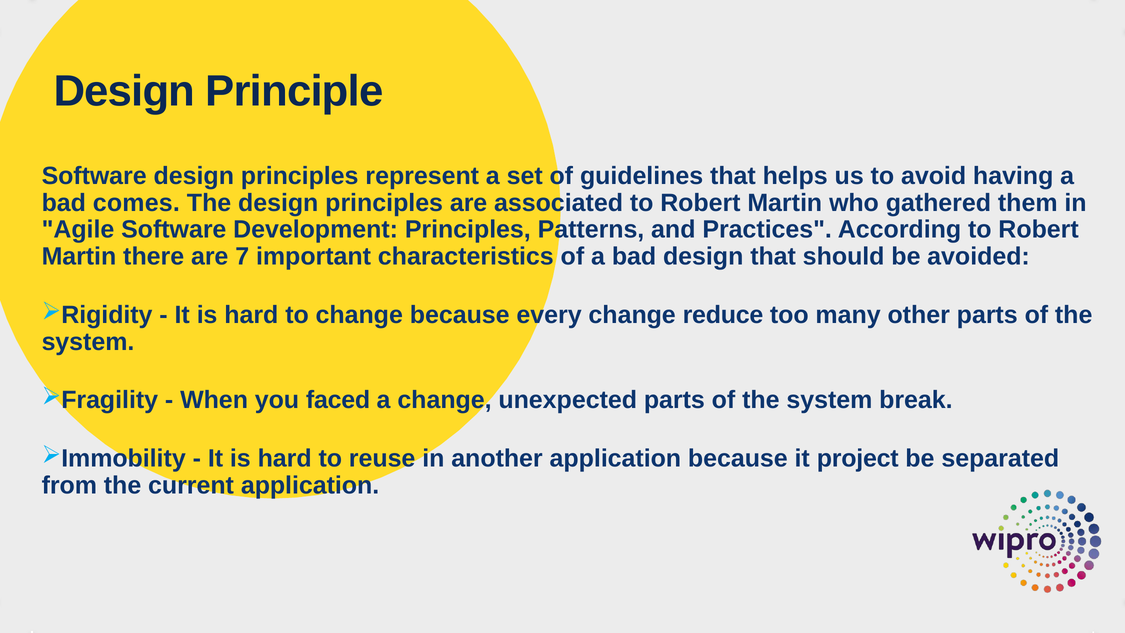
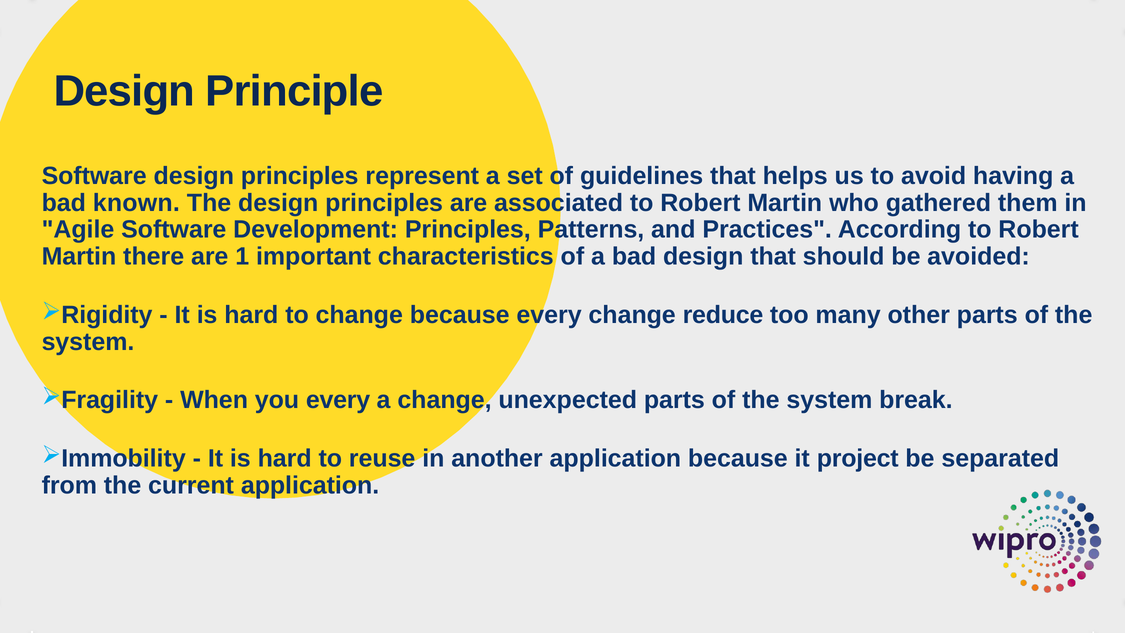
comes: comes -> known
7: 7 -> 1
you faced: faced -> every
